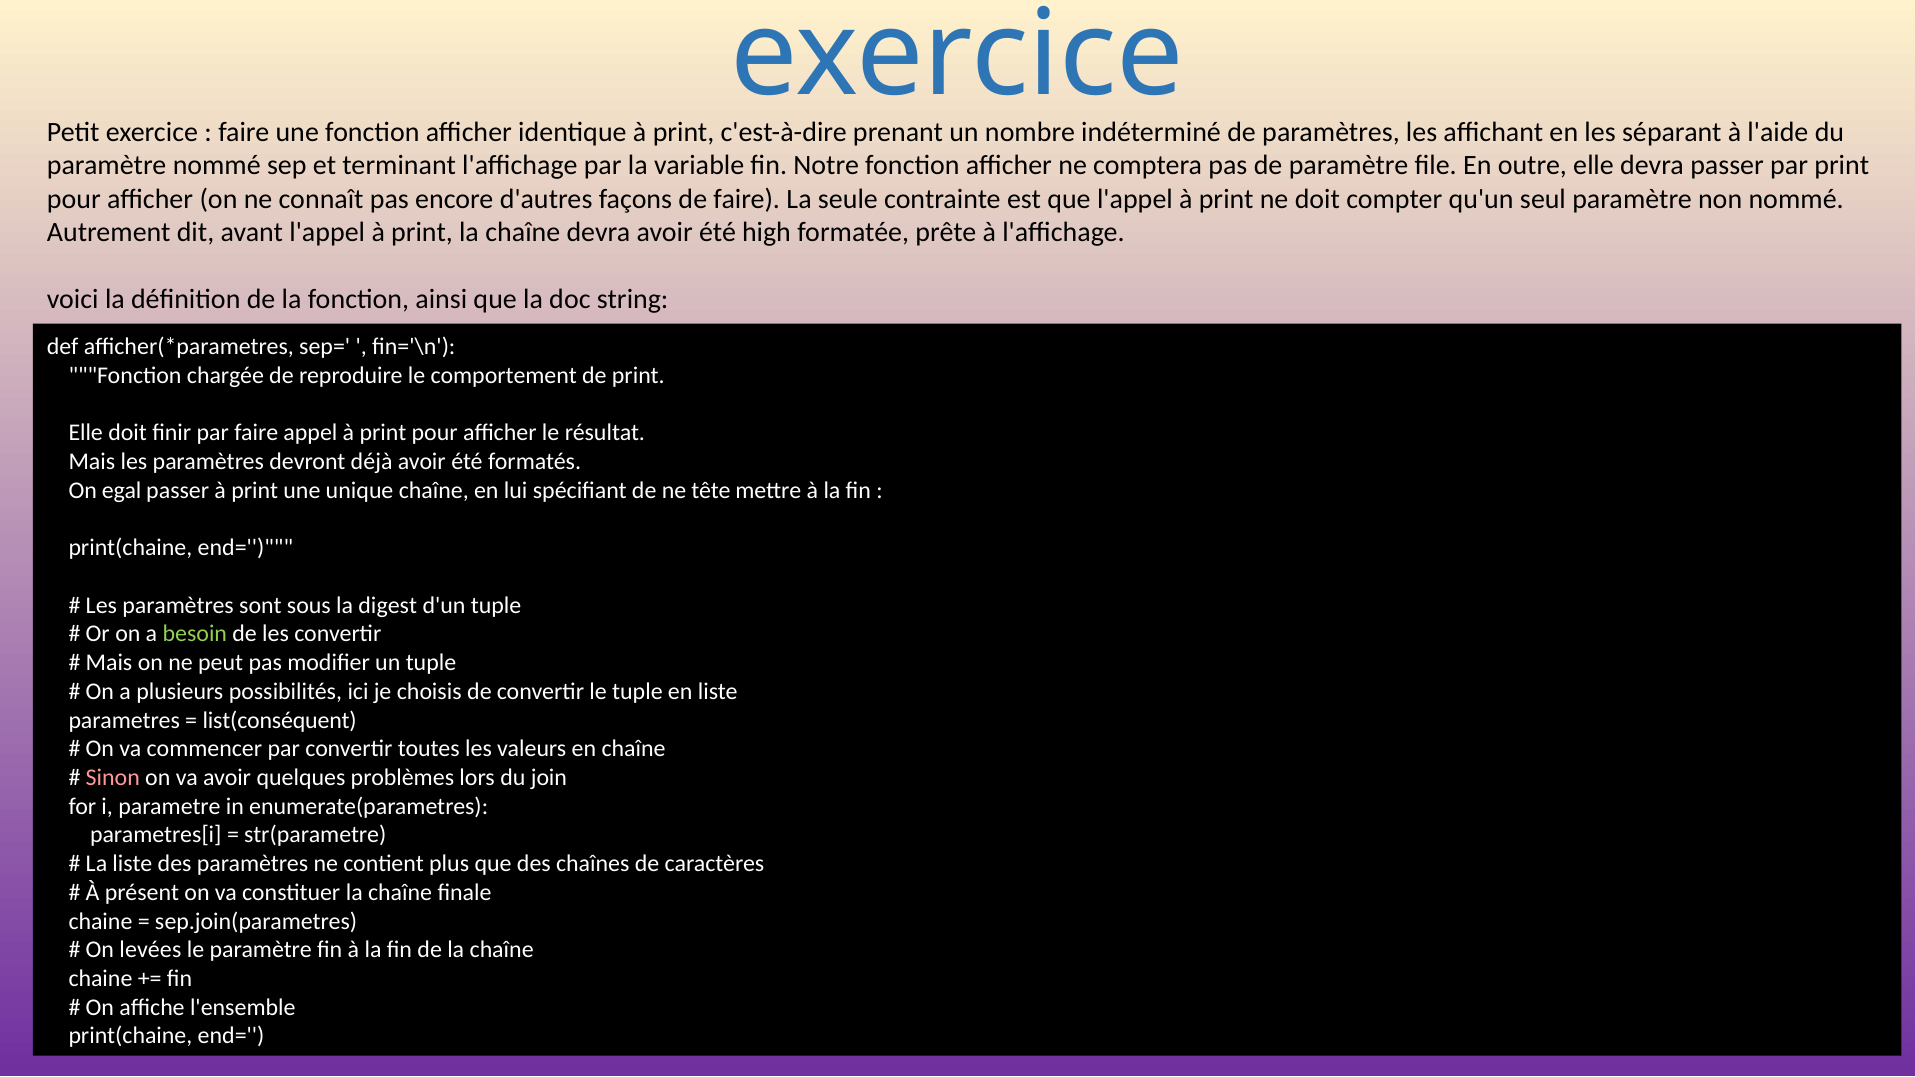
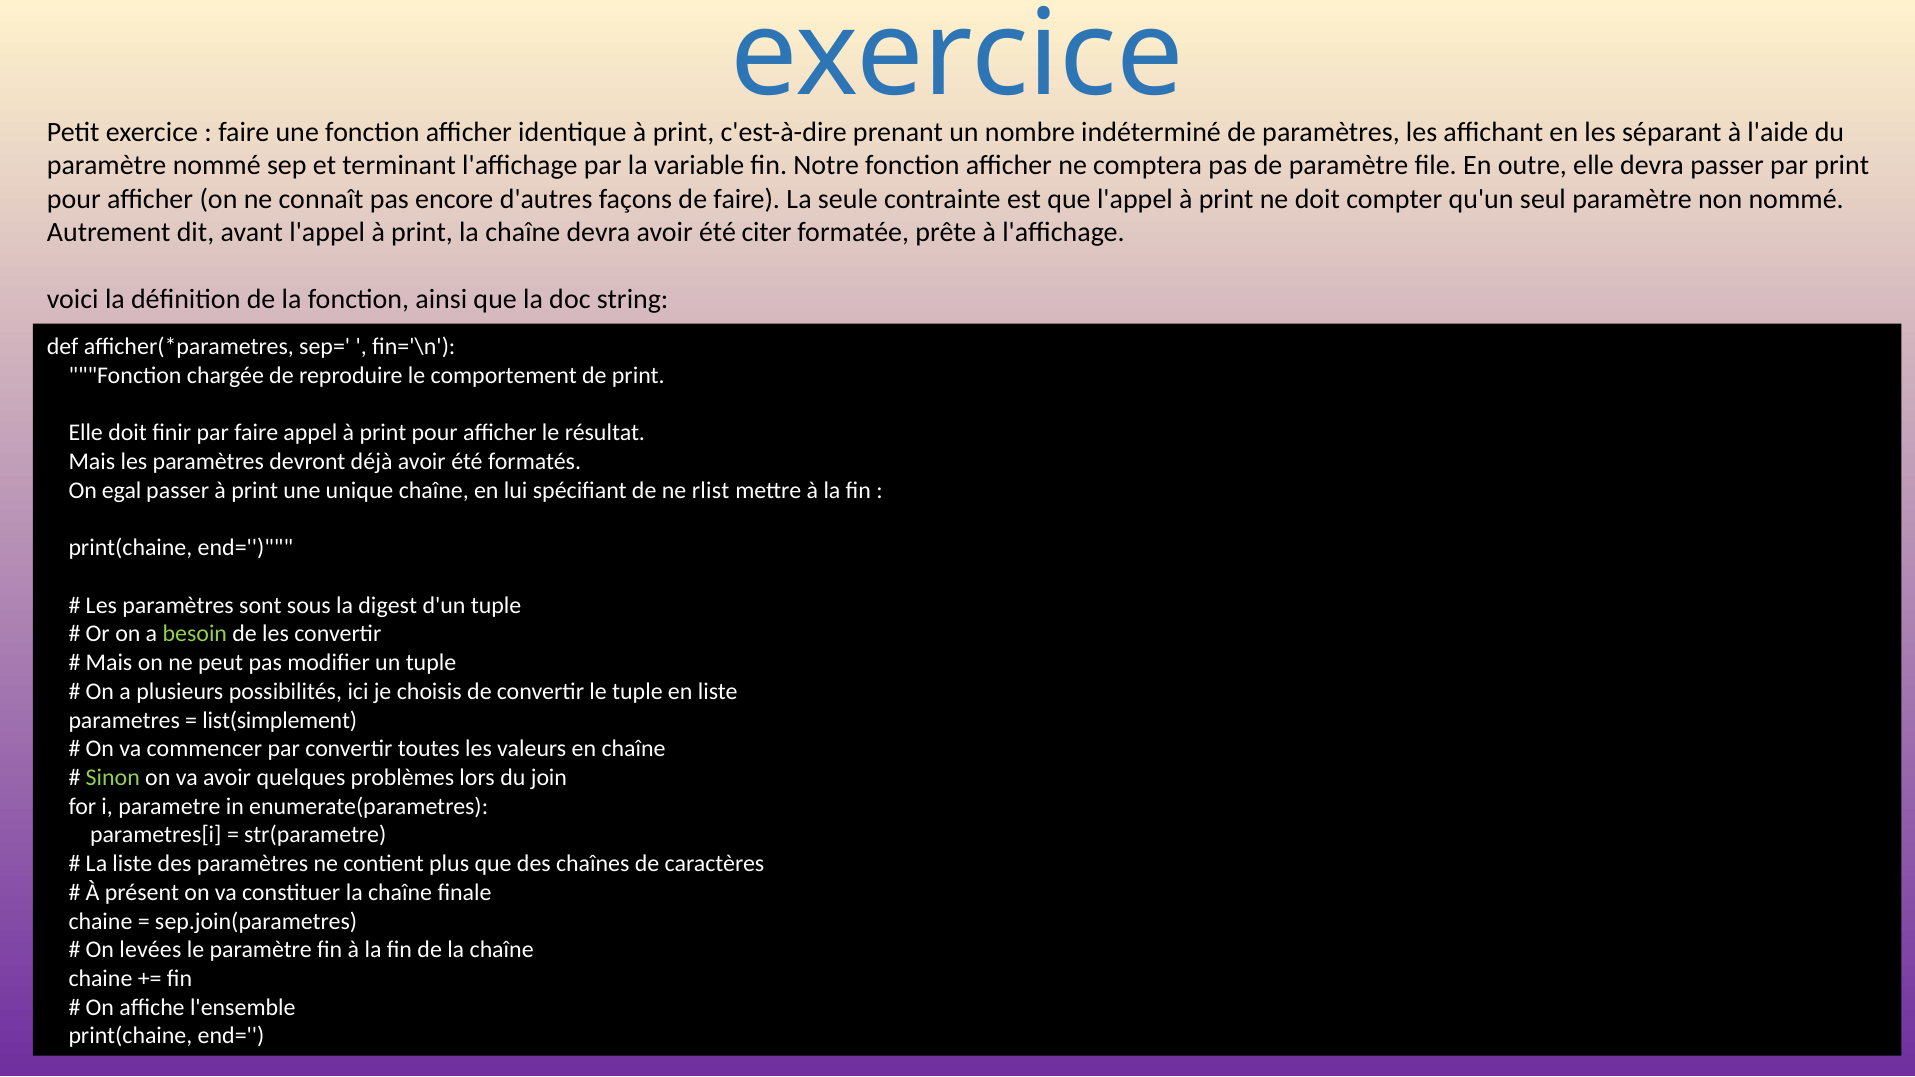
high: high -> citer
tête: tête -> rlist
list(conséquent: list(conséquent -> list(simplement
Sinon colour: pink -> light green
